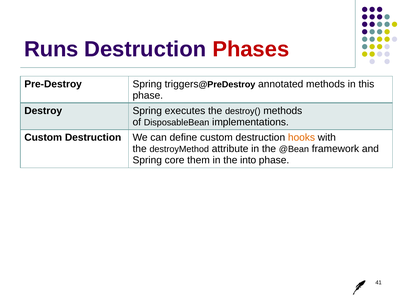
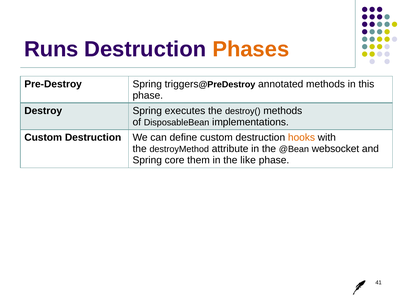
Phases colour: red -> orange
framework: framework -> websocket
into: into -> like
